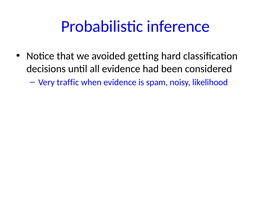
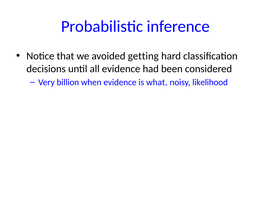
traffic: traffic -> billion
spam: spam -> what
